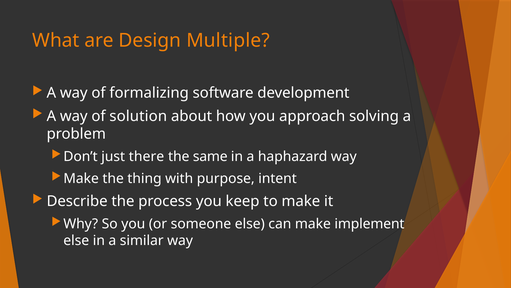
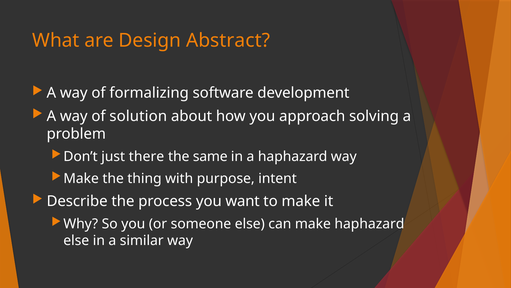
Multiple: Multiple -> Abstract
keep: keep -> want
make implement: implement -> haphazard
